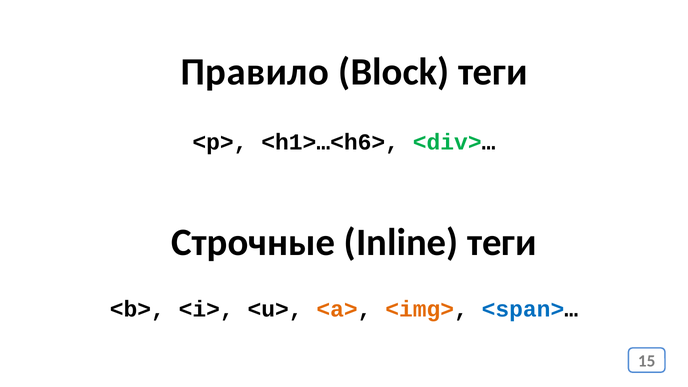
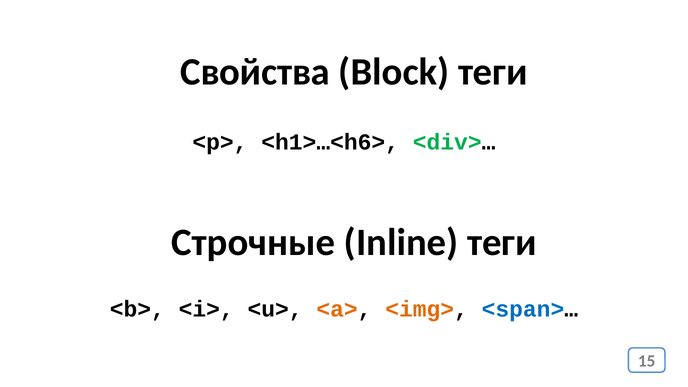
Правило: Правило -> Свойства
